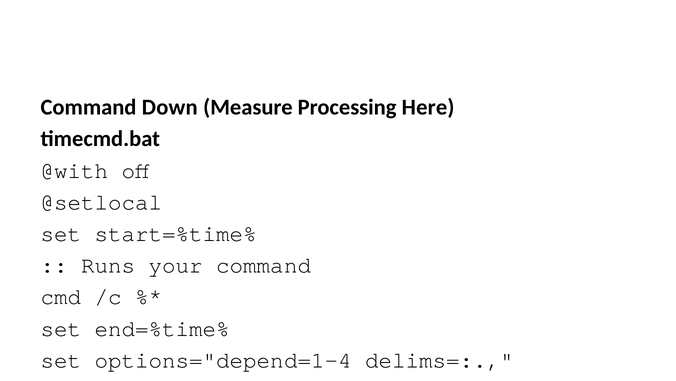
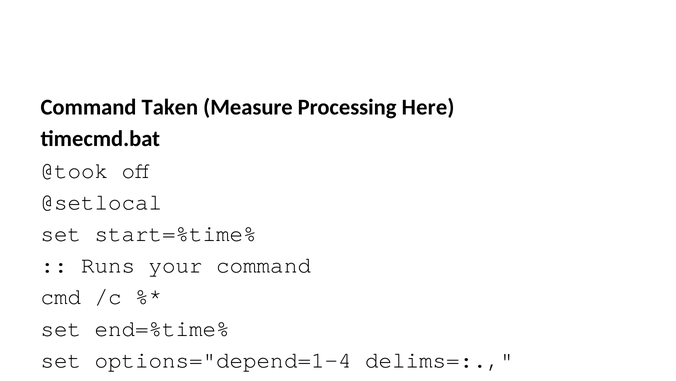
Down: Down -> Taken
@with: @with -> @took
